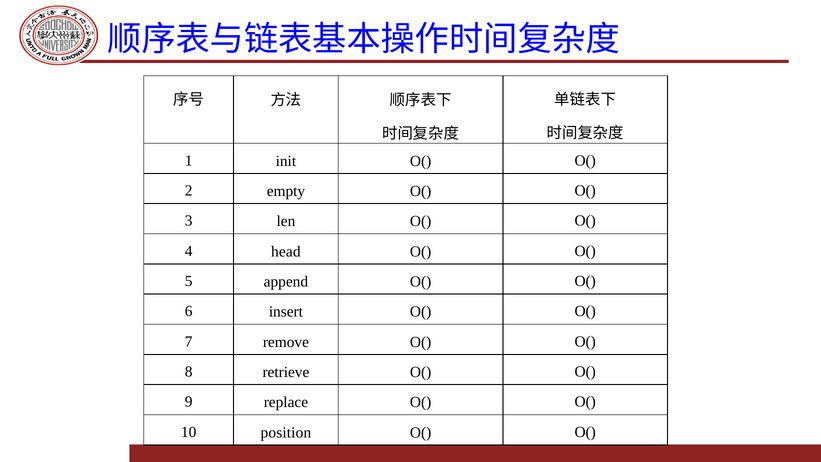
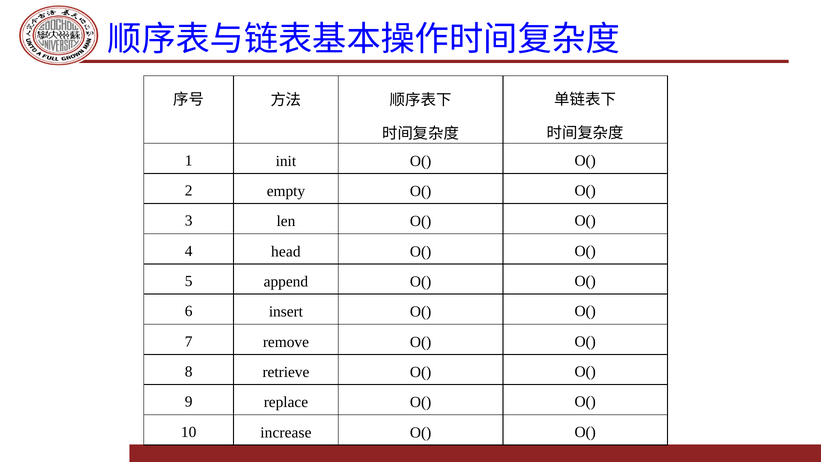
position: position -> increase
